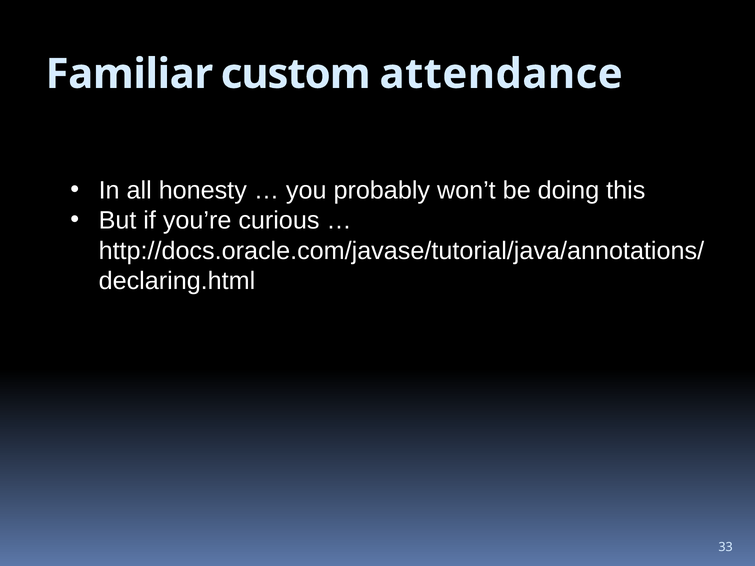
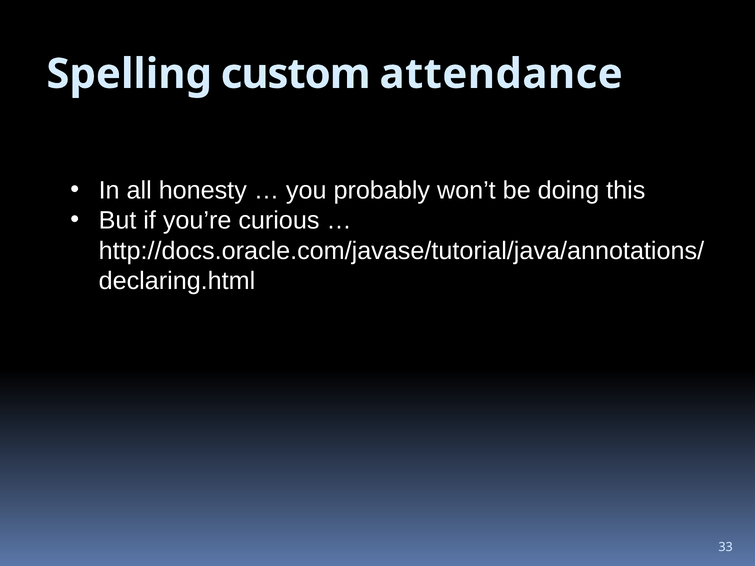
Familiar: Familiar -> Spelling
